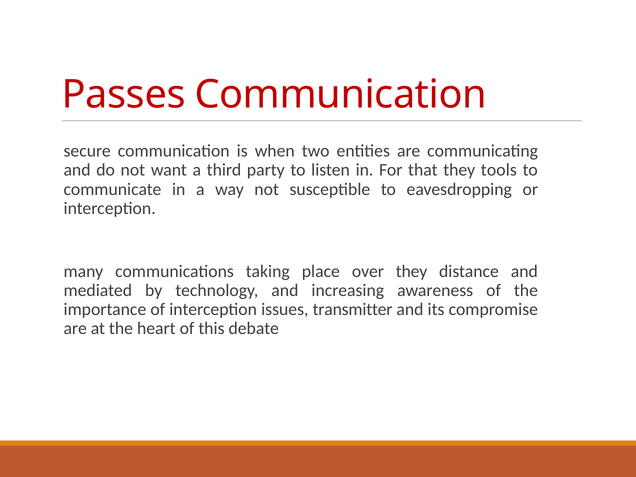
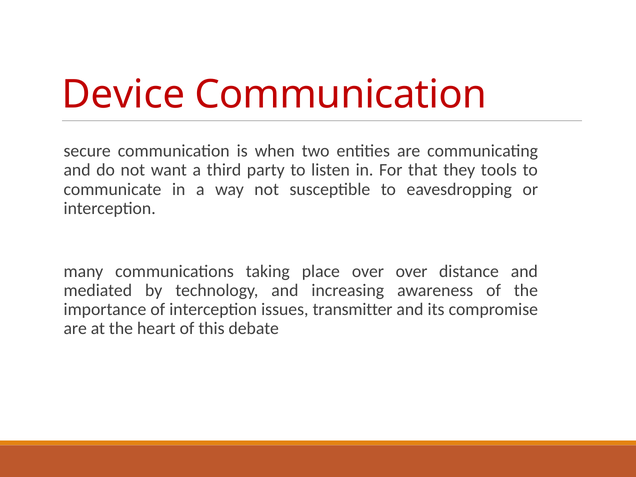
Passes: Passes -> Device
over they: they -> over
